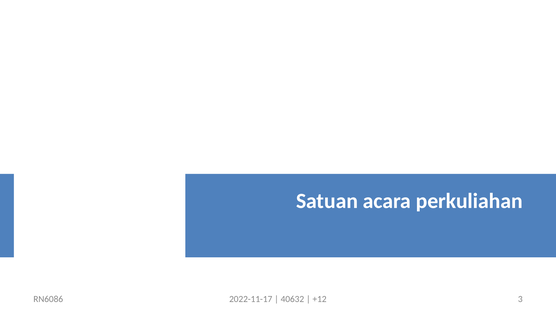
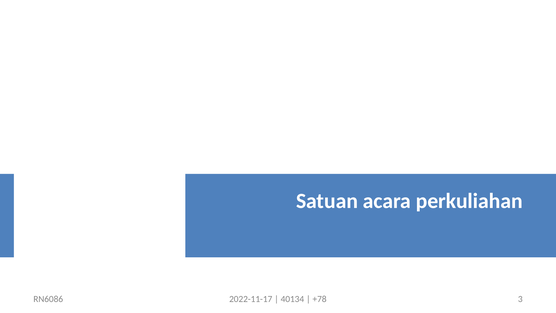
40632: 40632 -> 40134
+12: +12 -> +78
